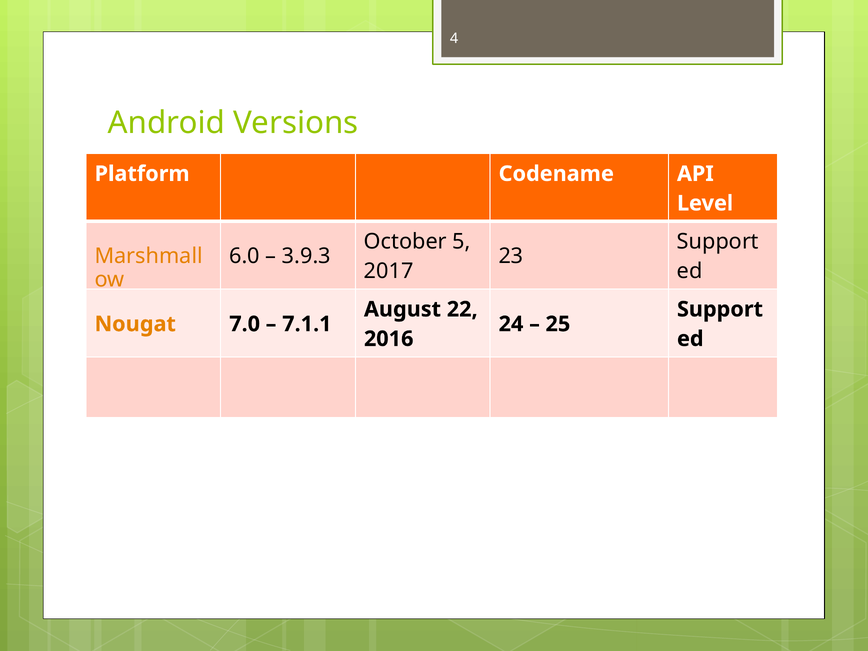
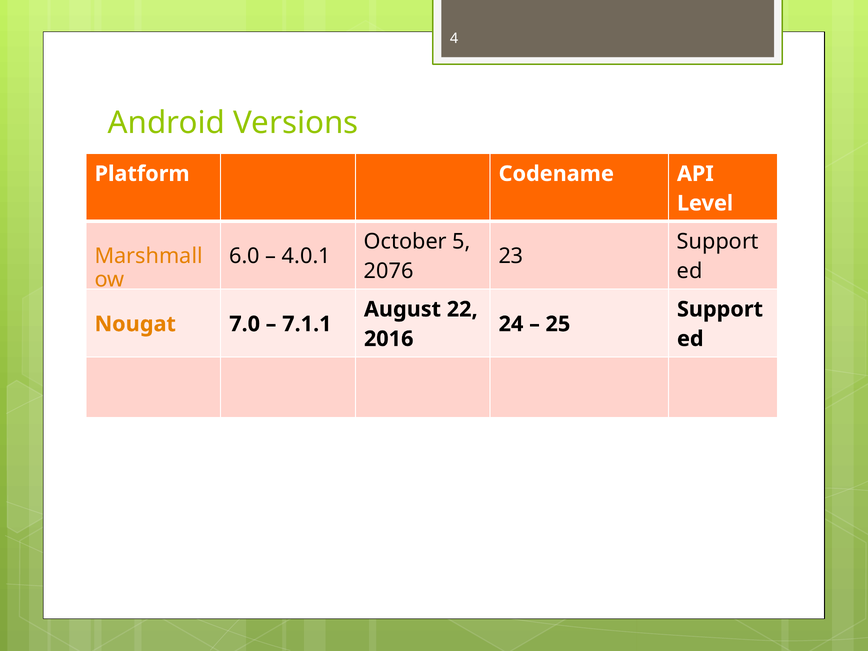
3.9.3: 3.9.3 -> 4.0.1
2017: 2017 -> 2076
